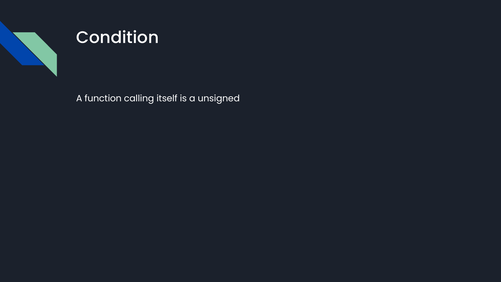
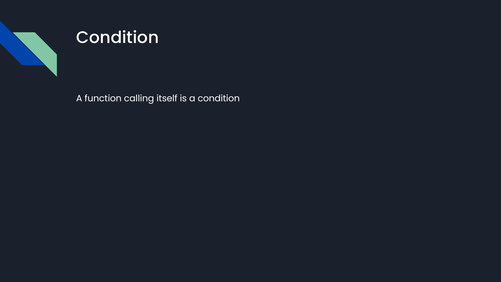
a unsigned: unsigned -> condition
